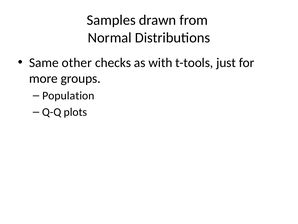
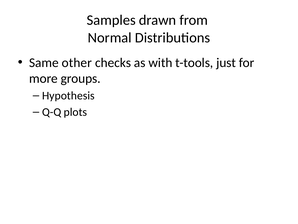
Population: Population -> Hypothesis
